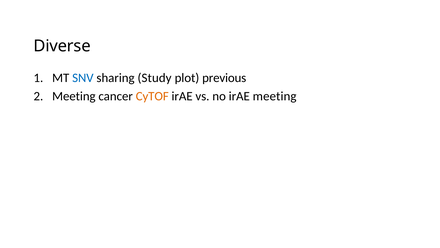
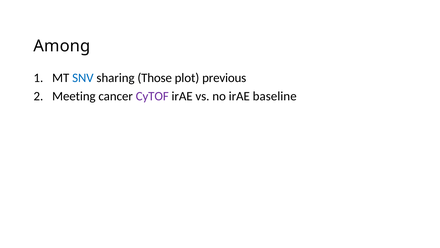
Diverse: Diverse -> Among
Study: Study -> Those
CyTOF colour: orange -> purple
irAE meeting: meeting -> baseline
